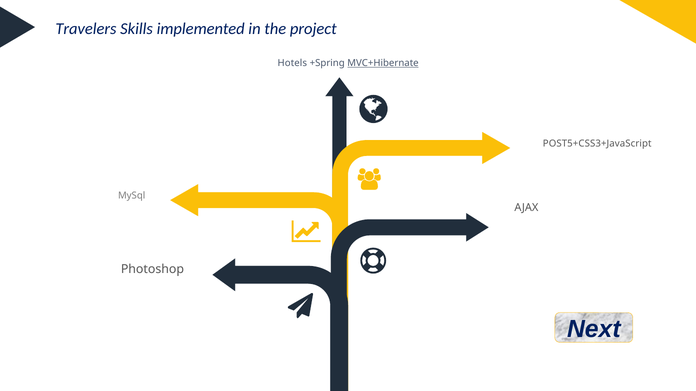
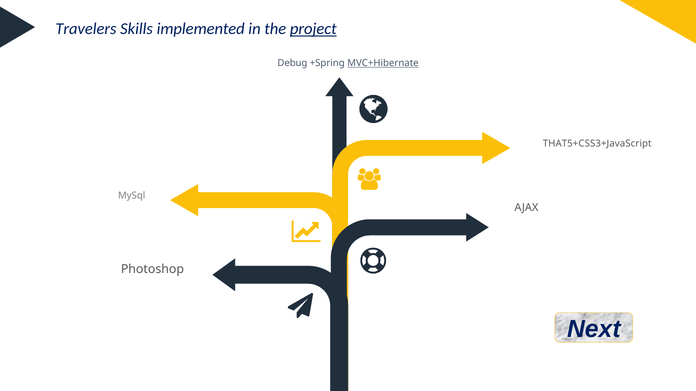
project underline: none -> present
Hotels: Hotels -> Debug
POST5+CSS3+JavaScript: POST5+CSS3+JavaScript -> THAT5+CSS3+JavaScript
